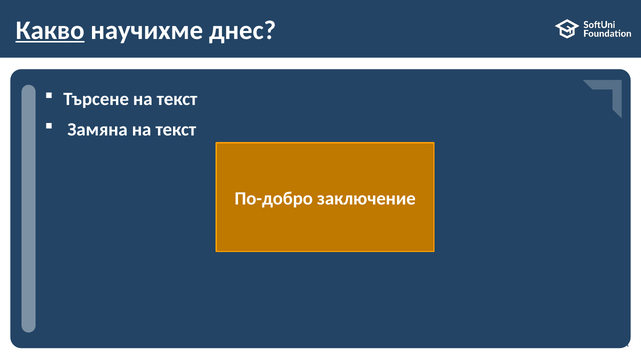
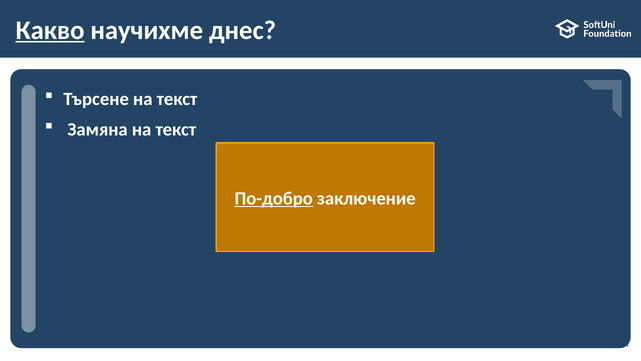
По-добро underline: none -> present
